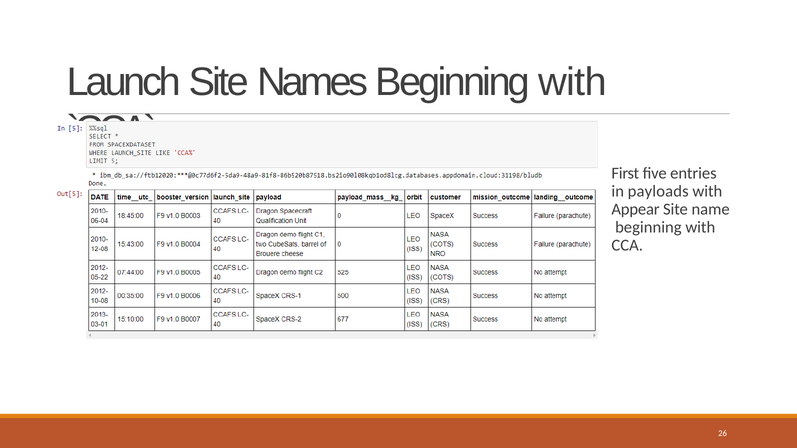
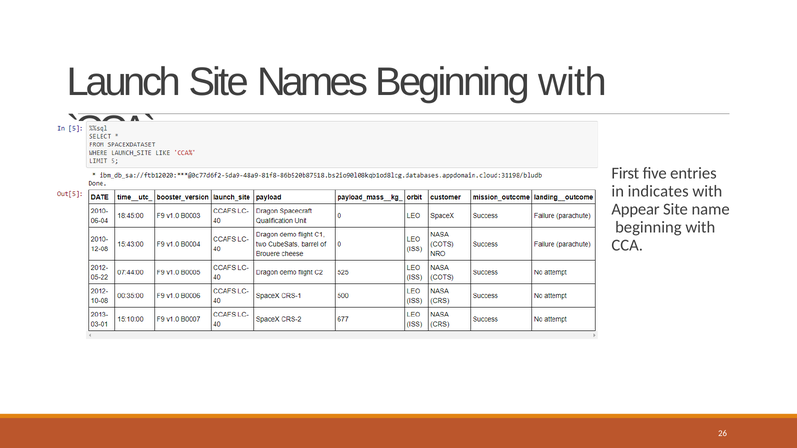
payloads: payloads -> indicates
